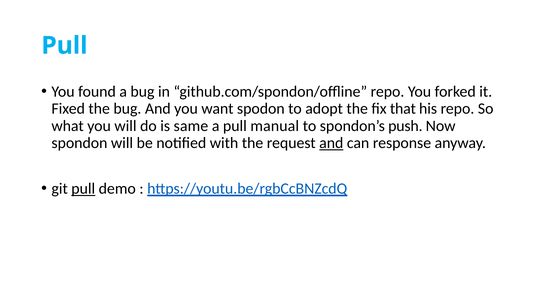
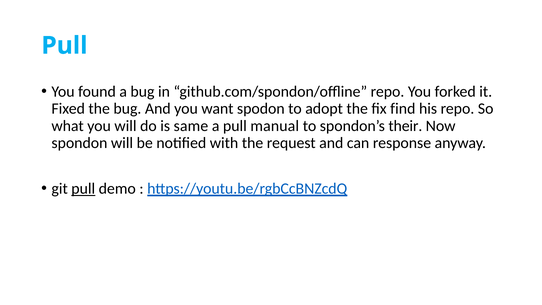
that: that -> find
push: push -> their
and at (331, 143) underline: present -> none
